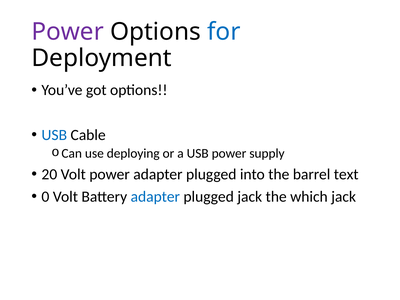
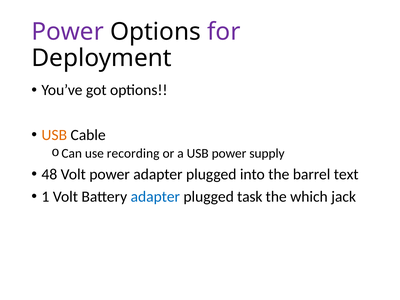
for colour: blue -> purple
USB at (54, 135) colour: blue -> orange
deploying: deploying -> recording
20: 20 -> 48
0: 0 -> 1
plugged jack: jack -> task
